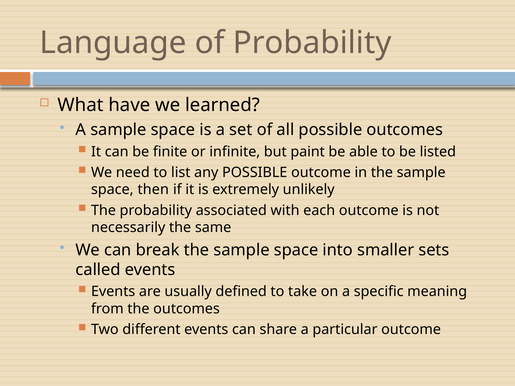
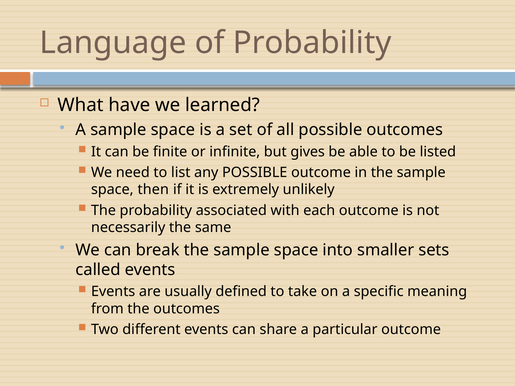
paint: paint -> gives
